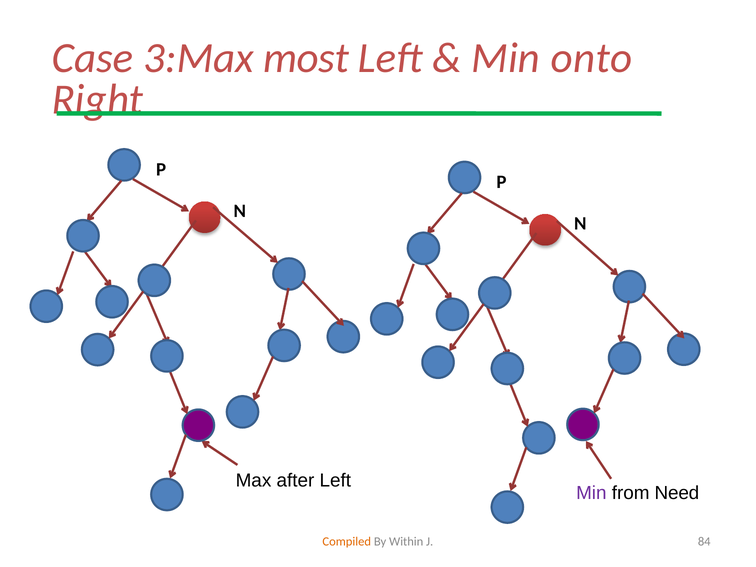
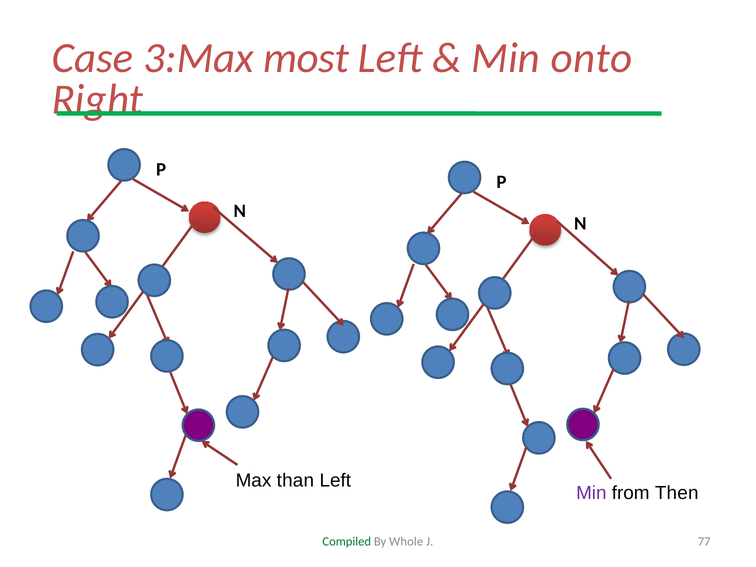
after: after -> than
Need: Need -> Then
Compiled colour: orange -> green
Within: Within -> Whole
84: 84 -> 77
